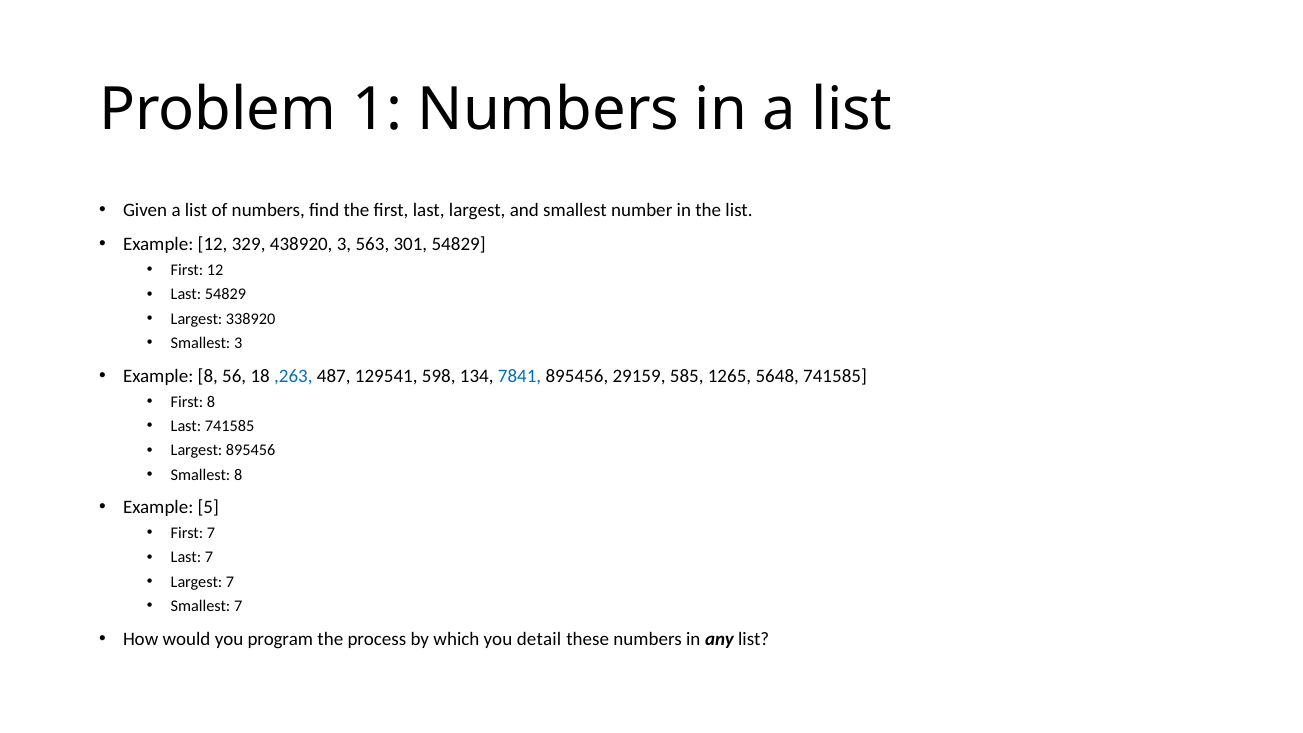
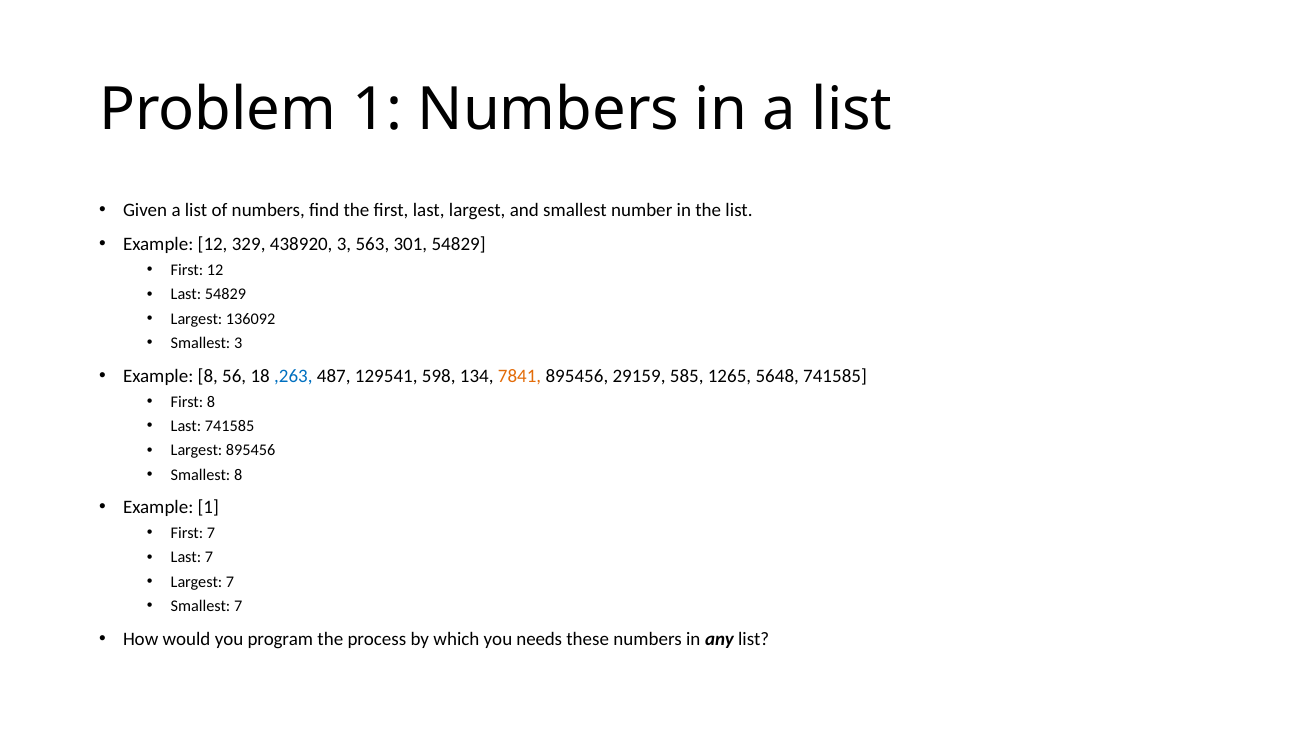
338920: 338920 -> 136092
7841 colour: blue -> orange
Example 5: 5 -> 1
detail: detail -> needs
